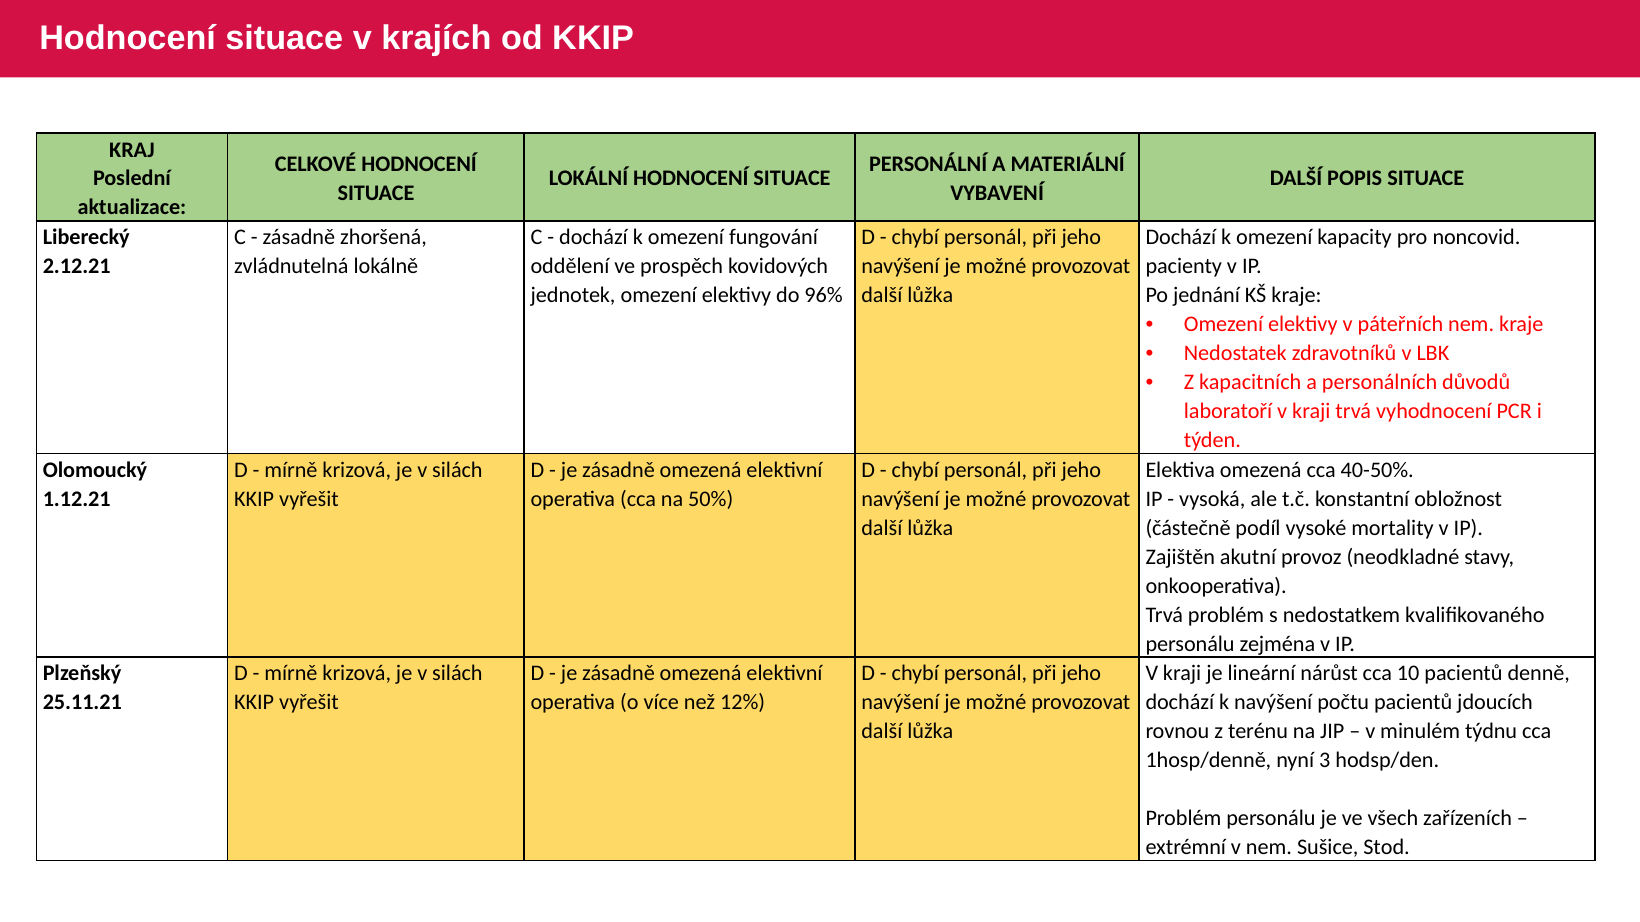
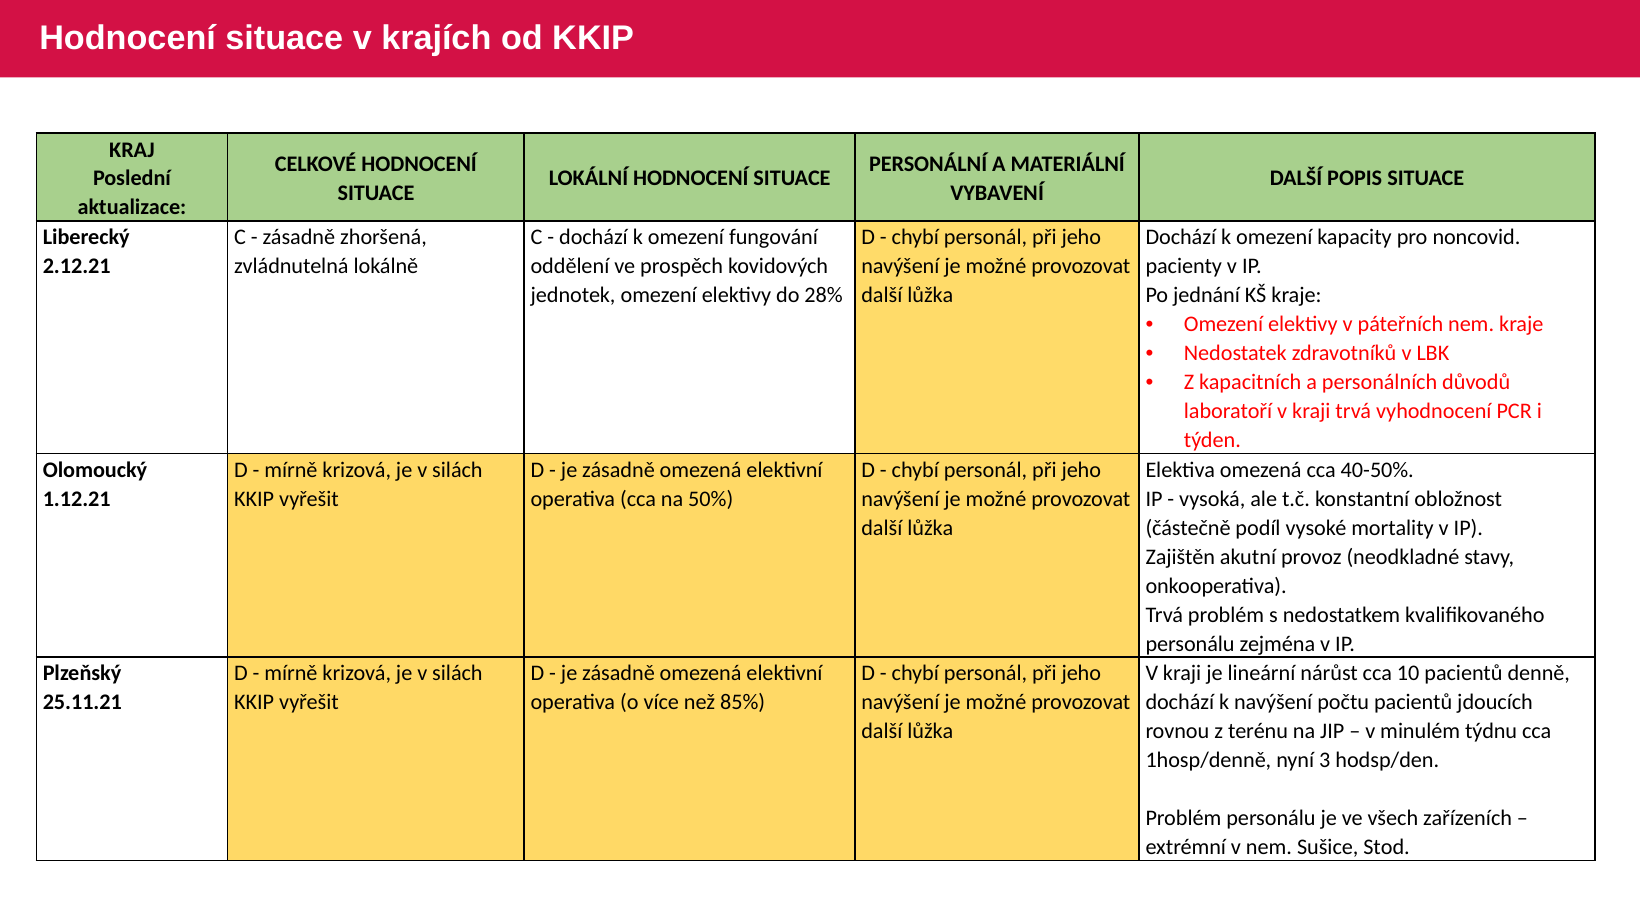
96%: 96% -> 28%
12%: 12% -> 85%
